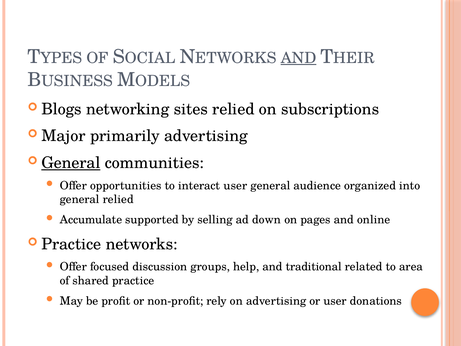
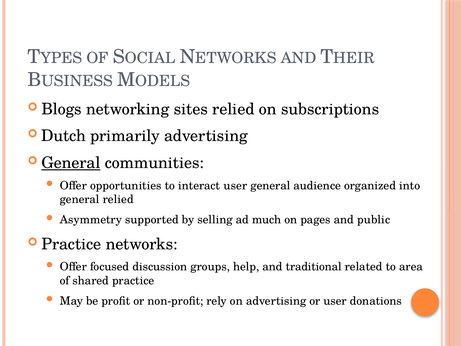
AND at (299, 58) underline: present -> none
Major: Major -> Dutch
Accumulate: Accumulate -> Asymmetry
down: down -> much
online: online -> public
